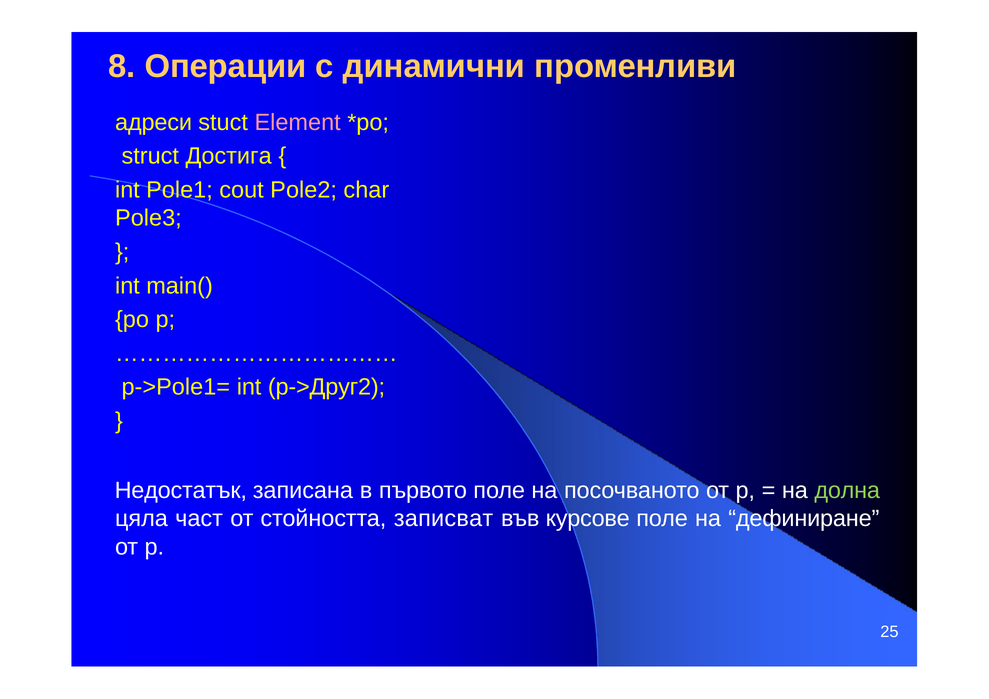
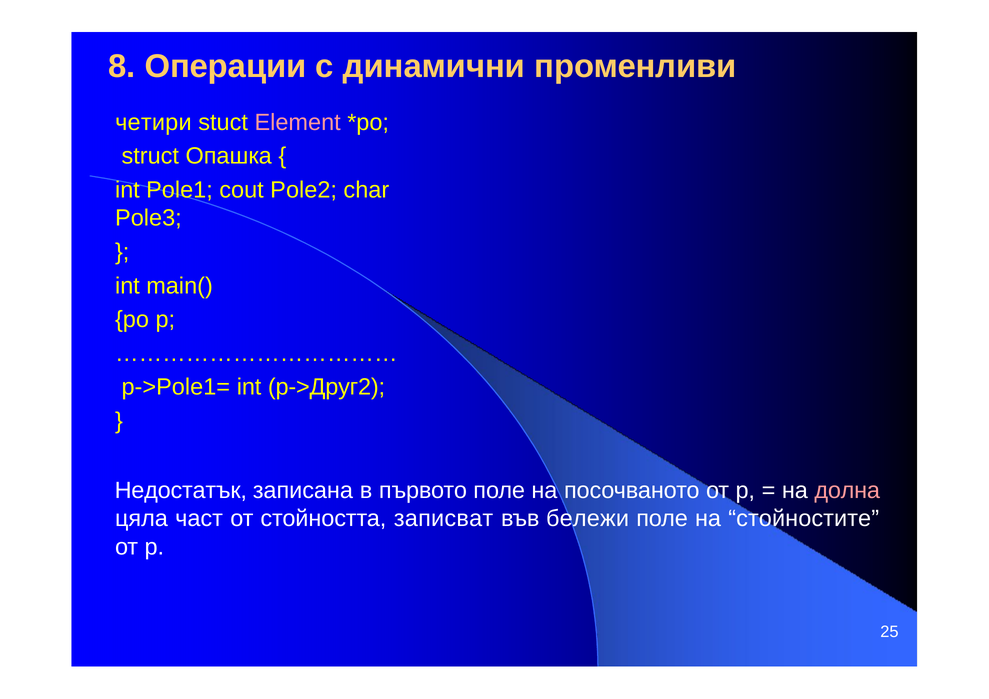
адреси: адреси -> четири
Достига: Достига -> Опашка
долна colour: light green -> pink
курсове: курсове -> бележи
дефиниране: дефиниране -> стойностите
